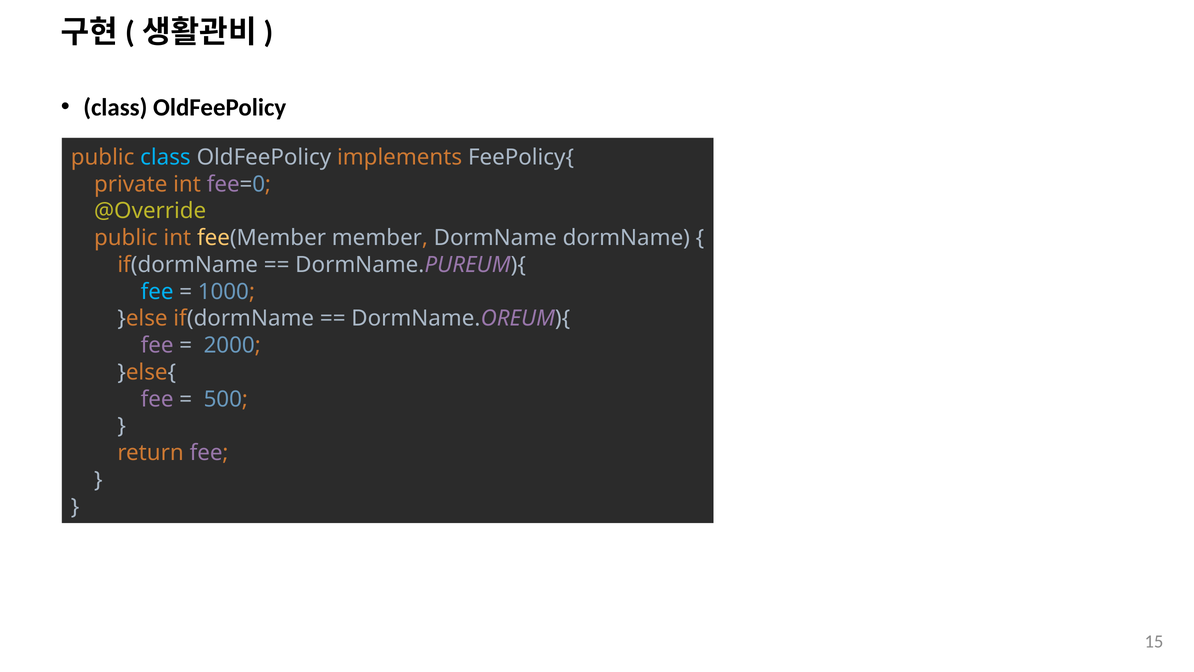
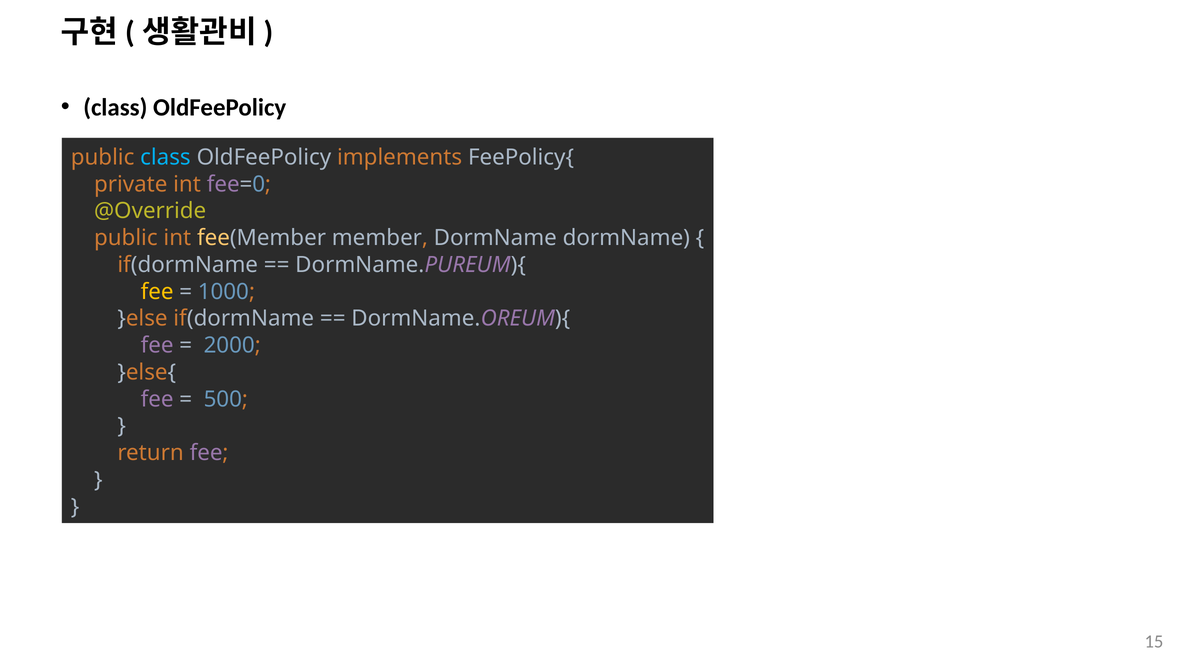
fee at (157, 292) colour: light blue -> yellow
